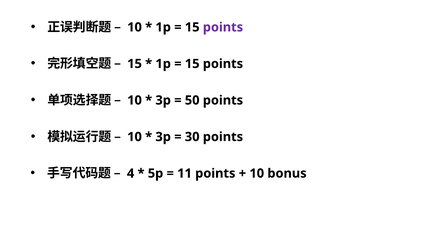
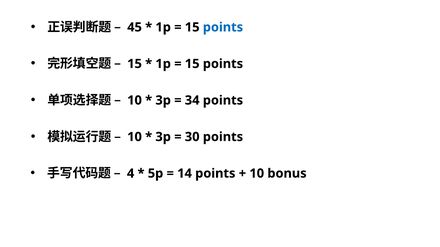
10 at (135, 27): 10 -> 45
points at (223, 27) colour: purple -> blue
50: 50 -> 34
11: 11 -> 14
